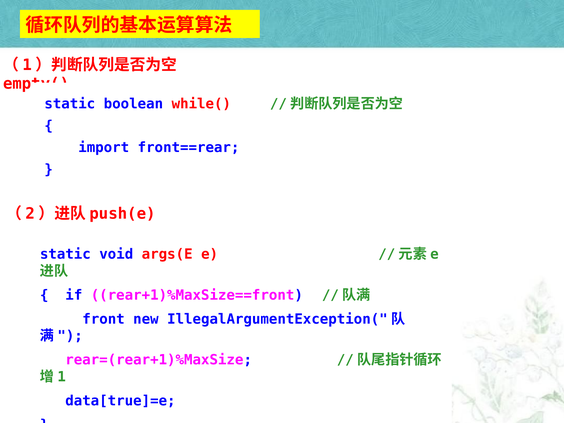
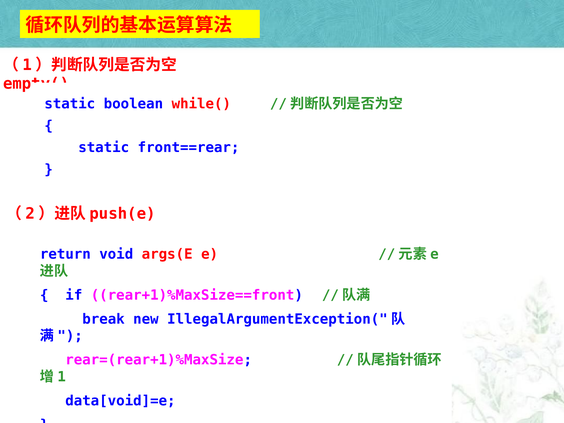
import at (104, 148): import -> static
static at (65, 254): static -> return
front: front -> break
data[true]=e: data[true]=e -> data[void]=e
